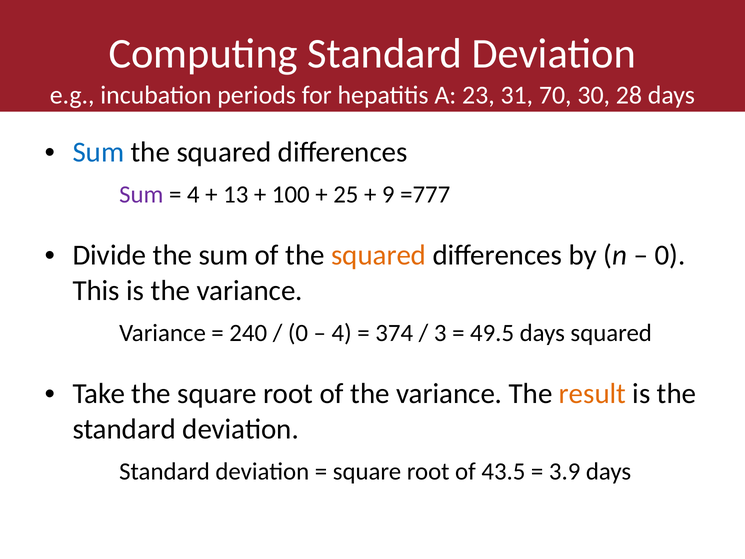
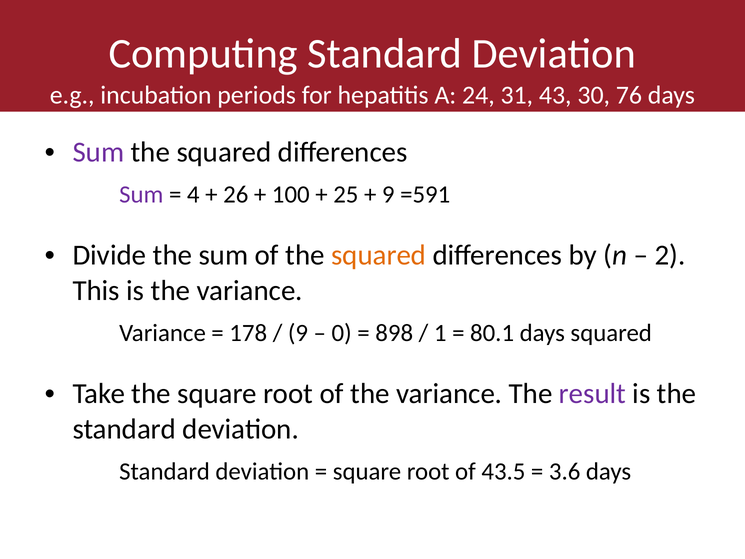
23: 23 -> 24
70: 70 -> 43
28: 28 -> 76
Sum at (98, 152) colour: blue -> purple
13: 13 -> 26
=777: =777 -> =591
0 at (670, 255): 0 -> 2
240: 240 -> 178
0 at (298, 333): 0 -> 9
4 at (342, 333): 4 -> 0
374: 374 -> 898
3: 3 -> 1
49.5: 49.5 -> 80.1
result colour: orange -> purple
3.9: 3.9 -> 3.6
